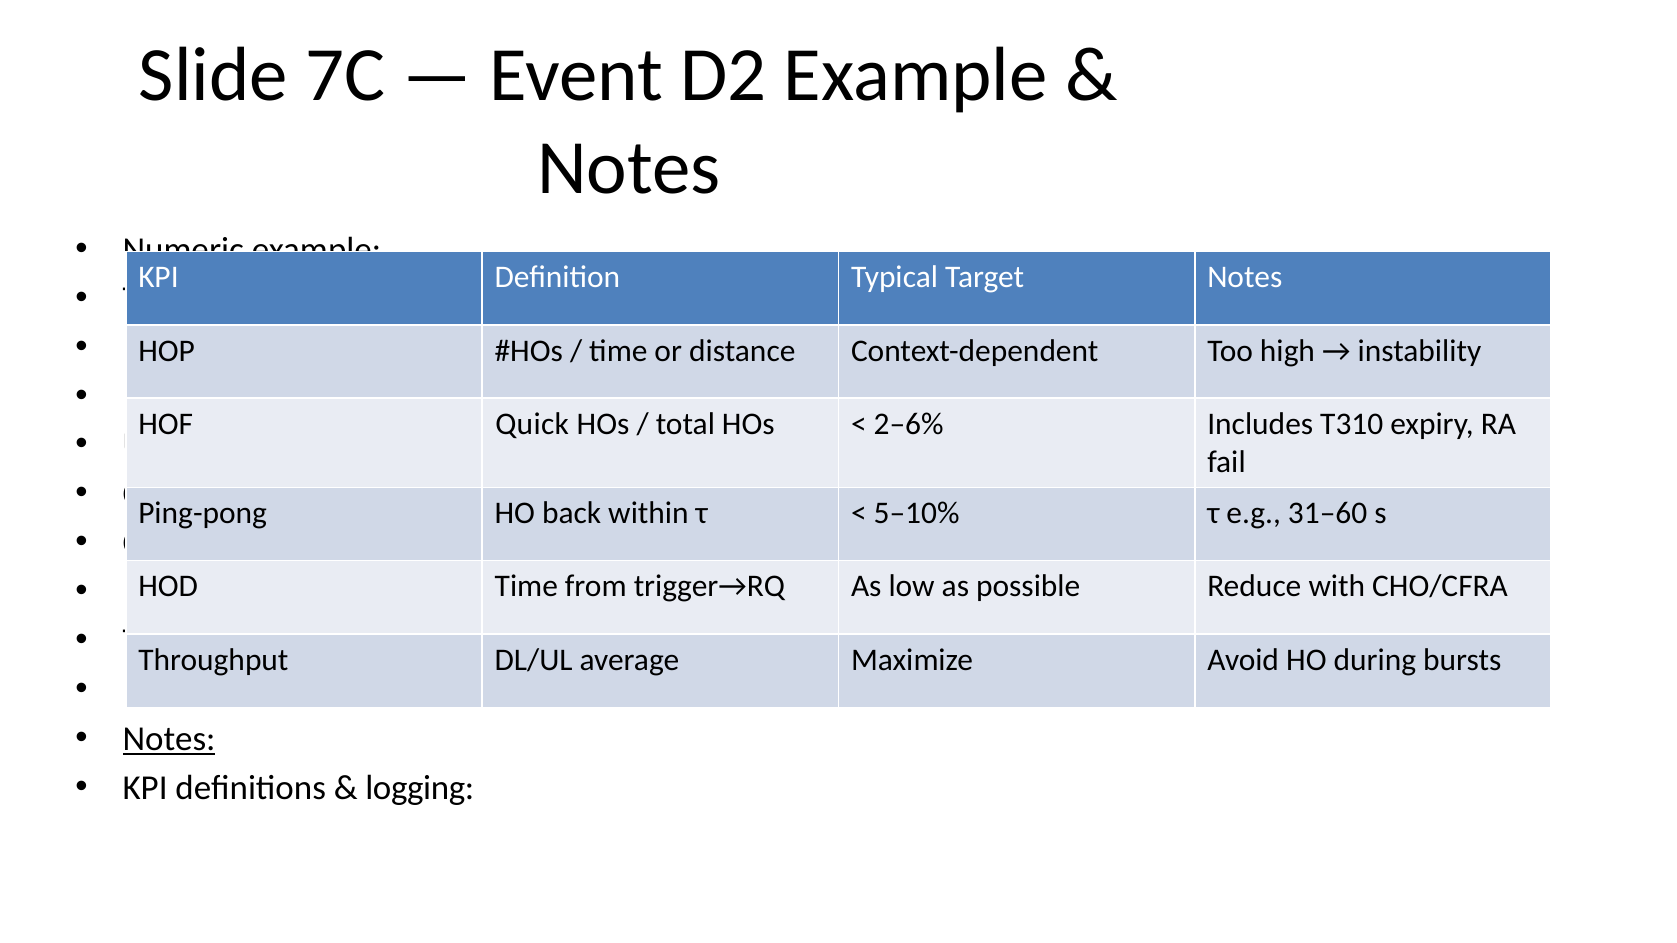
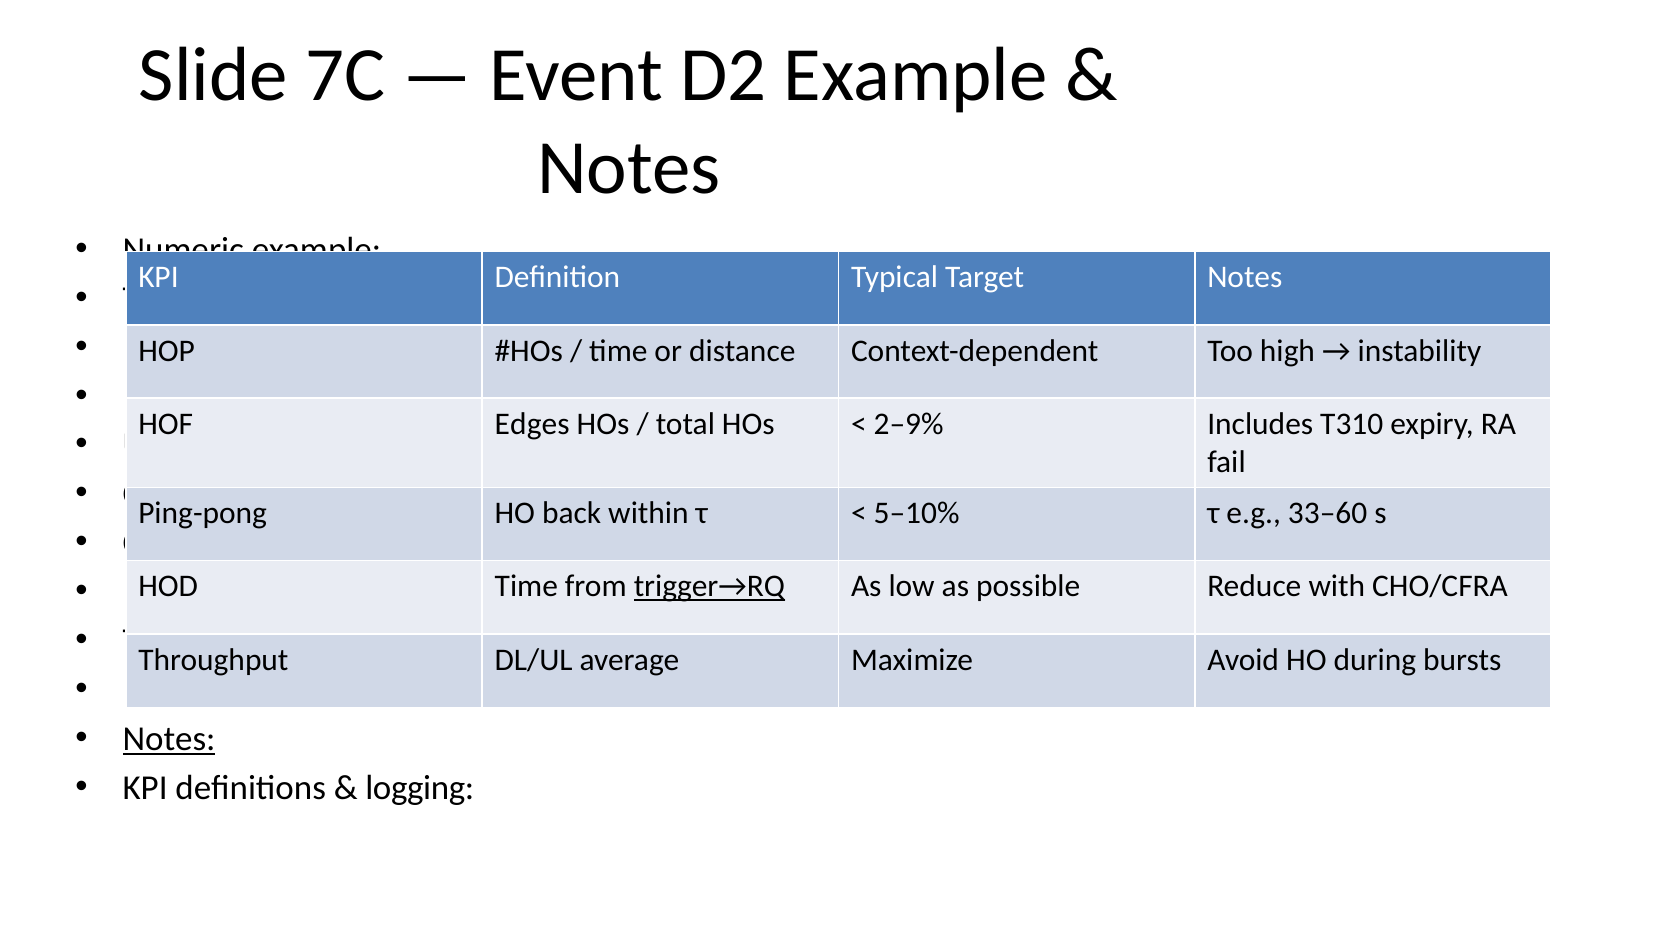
Quick: Quick -> Edges
2–6%: 2–6% -> 2–9%
31–60: 31–60 -> 33–60
trigger→RQ underline: none -> present
